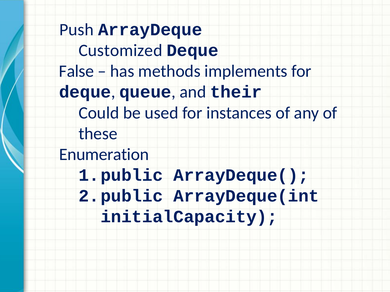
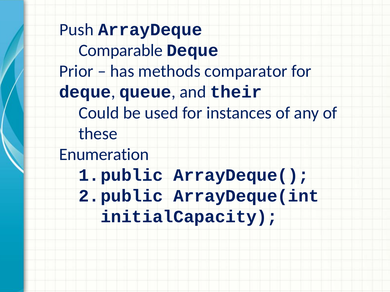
Customized: Customized -> Comparable
False: False -> Prior
implements: implements -> comparator
